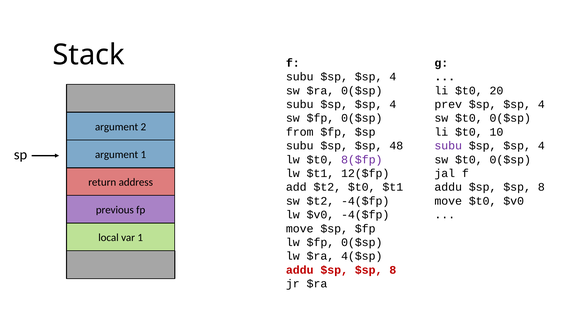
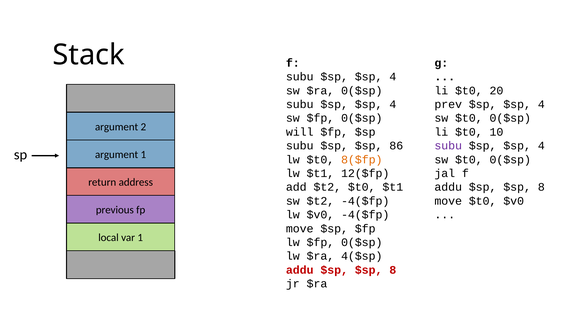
from: from -> will
48: 48 -> 86
8($fp colour: purple -> orange
